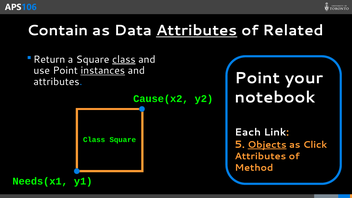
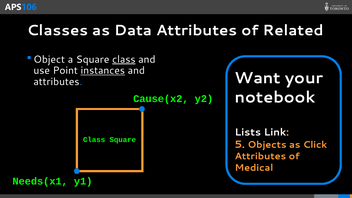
Contain: Contain -> Classes
Attributes at (197, 30) underline: present -> none
Return: Return -> Object
Point at (257, 78): Point -> Want
Each: Each -> Lists
Objects underline: present -> none
Method: Method -> Medical
